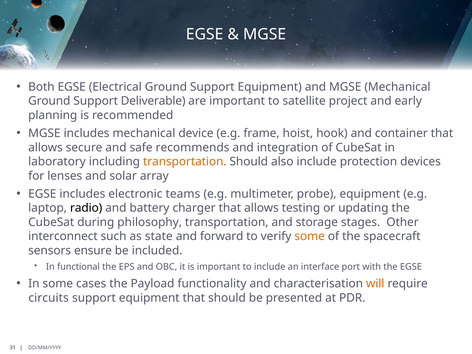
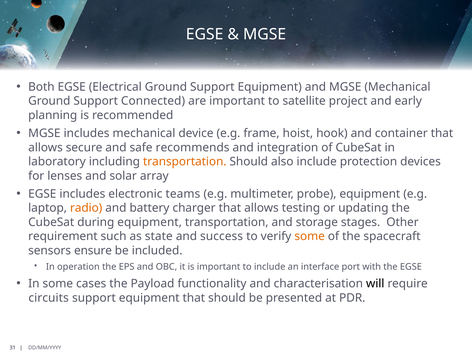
Deliverable: Deliverable -> Connected
radio colour: black -> orange
during philosophy: philosophy -> equipment
interconnect: interconnect -> requirement
forward: forward -> success
functional: functional -> operation
will colour: orange -> black
